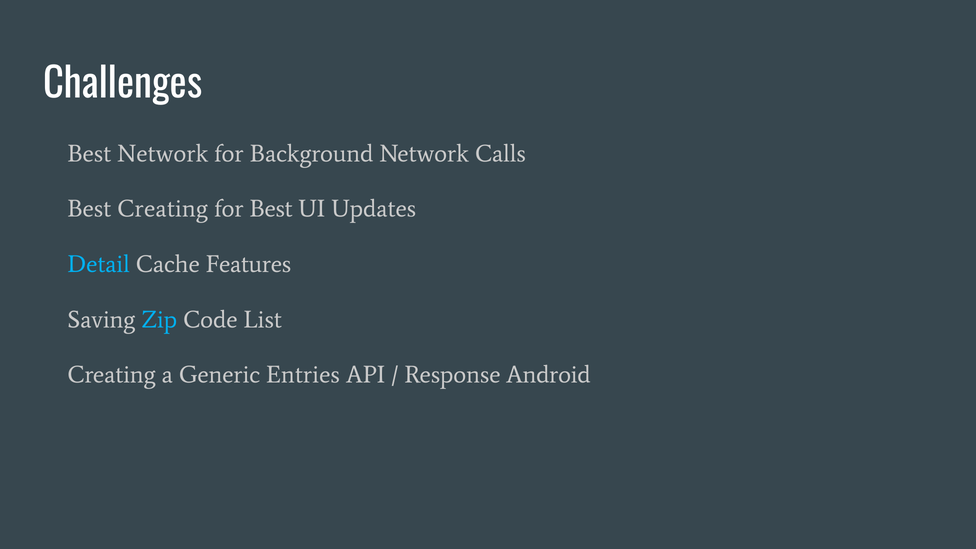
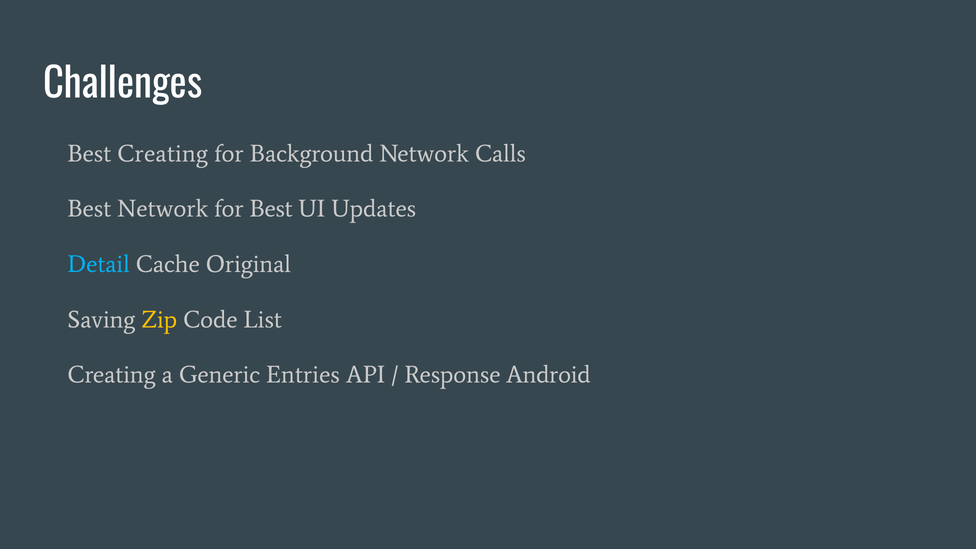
Best Network: Network -> Creating
Best Creating: Creating -> Network
Features: Features -> Original
Zip colour: light blue -> yellow
